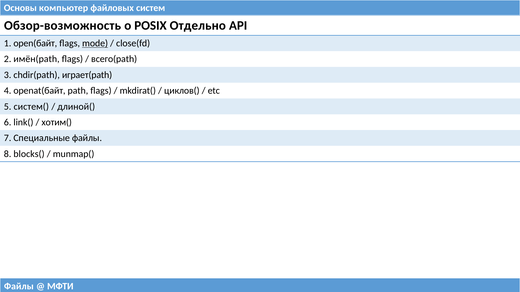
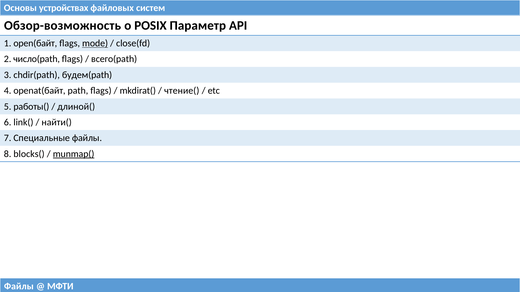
компьютер: компьютер -> устройствах
Отдельно: Отдельно -> Параметр
имён(path: имён(path -> число(path
играет(path: играет(path -> будем(path
циклов(: циклов( -> чтение(
систем(: систем( -> работы(
хотим(: хотим( -> найти(
munmap( underline: none -> present
